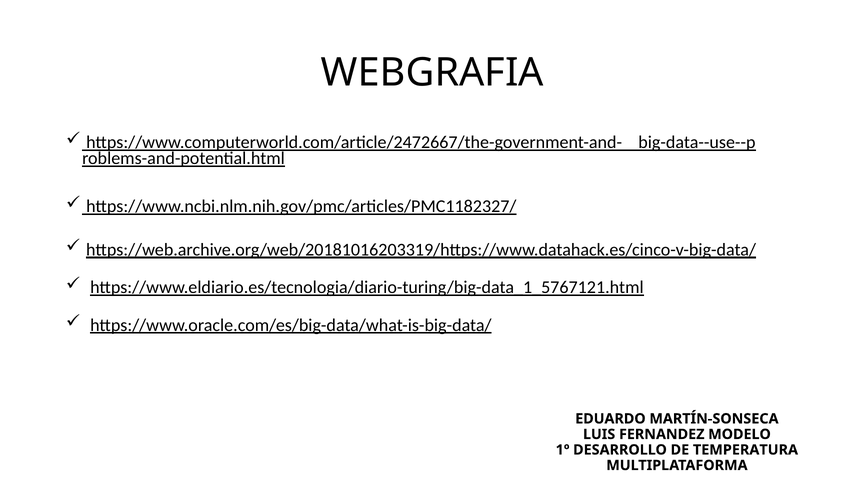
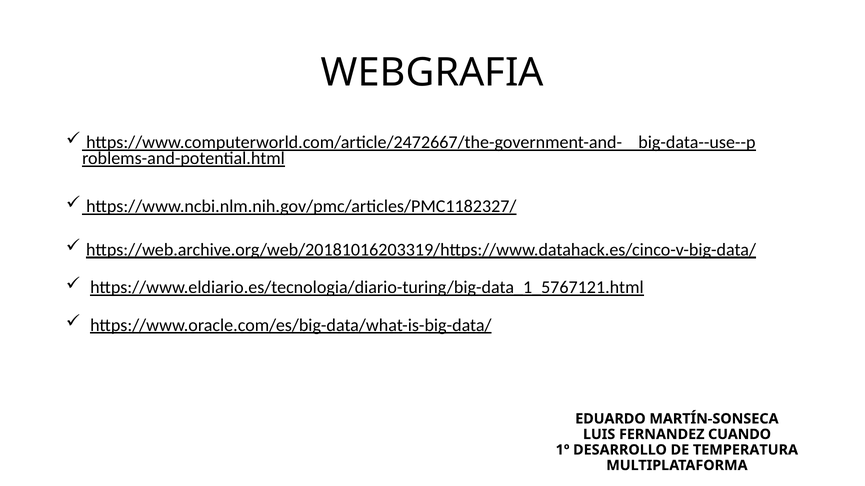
MODELO: MODELO -> CUANDO
